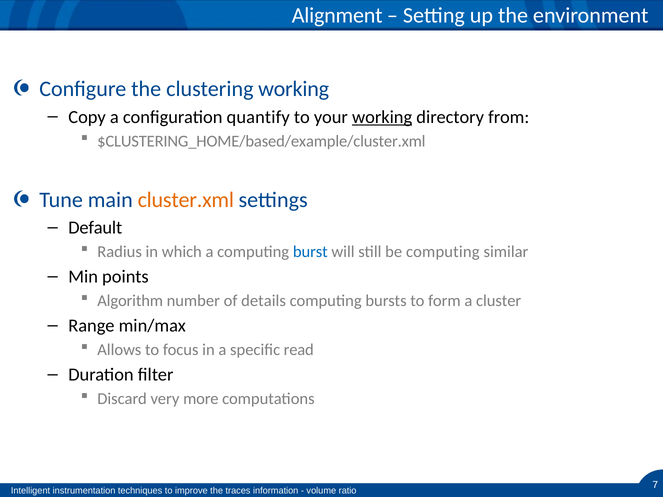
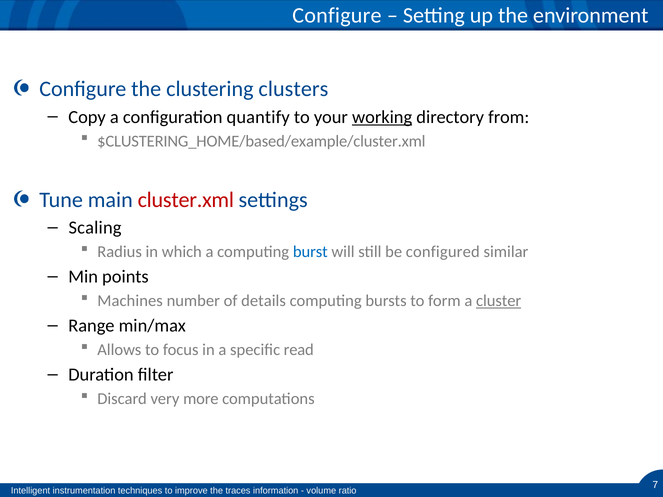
Alignment at (337, 15): Alignment -> Configure
clustering working: working -> clusters
cluster.xml colour: orange -> red
Default: Default -> Scaling
be computing: computing -> configured
Algorithm: Algorithm -> Machines
cluster underline: none -> present
